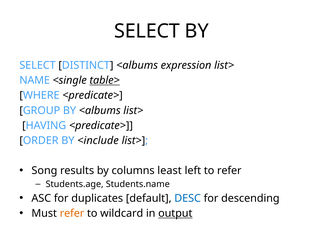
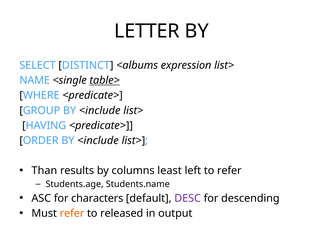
SELECT at (147, 31): SELECT -> LETTER
GROUP BY <albums: <albums -> <include
Song: Song -> Than
duplicates: duplicates -> characters
DESC colour: blue -> purple
wildcard: wildcard -> released
output underline: present -> none
